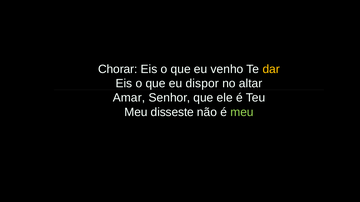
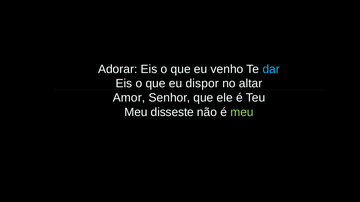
Chorar: Chorar -> Adorar
dar colour: yellow -> light blue
Amar: Amar -> Amor
